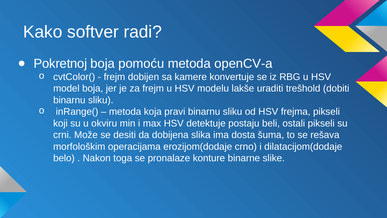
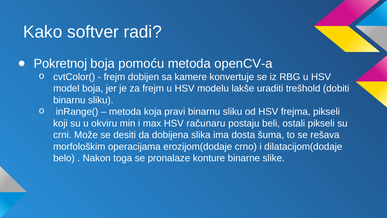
detektuje: detektuje -> računaru
